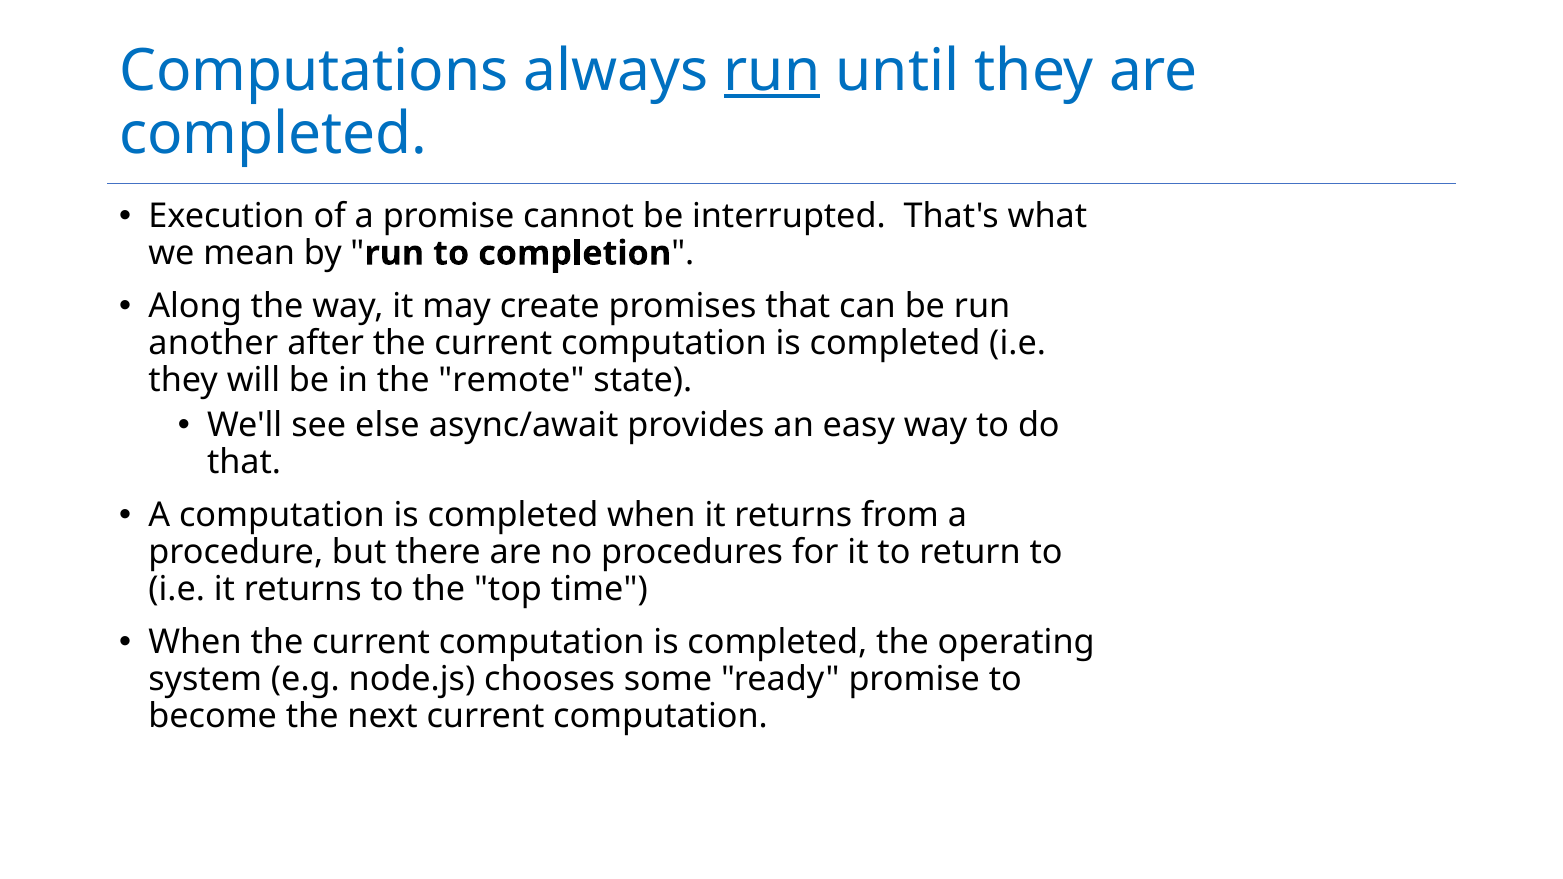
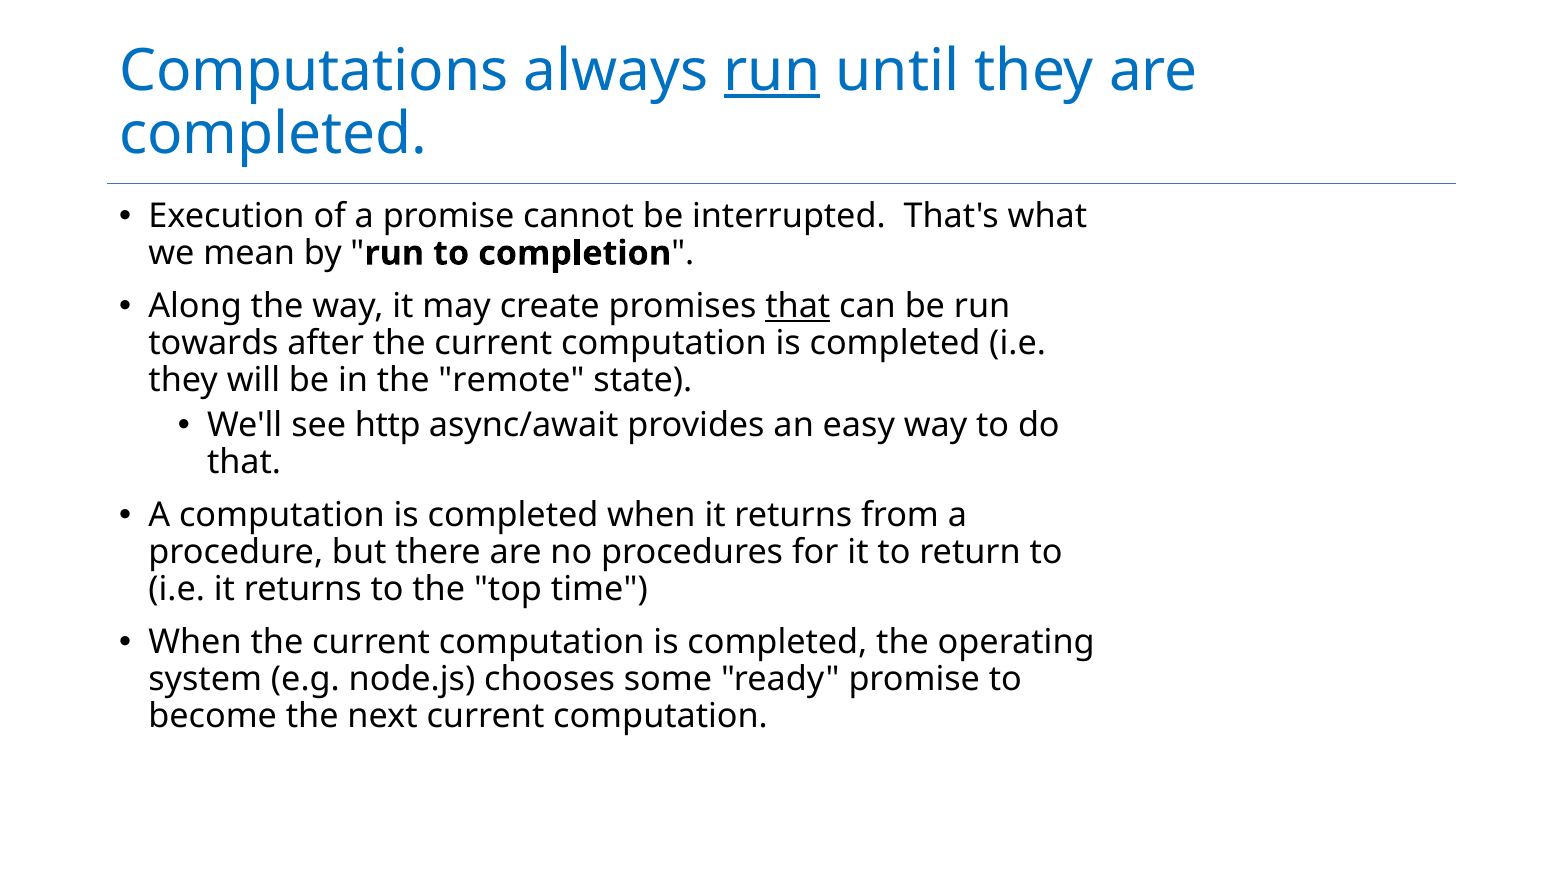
that at (798, 307) underline: none -> present
another: another -> towards
else: else -> http
